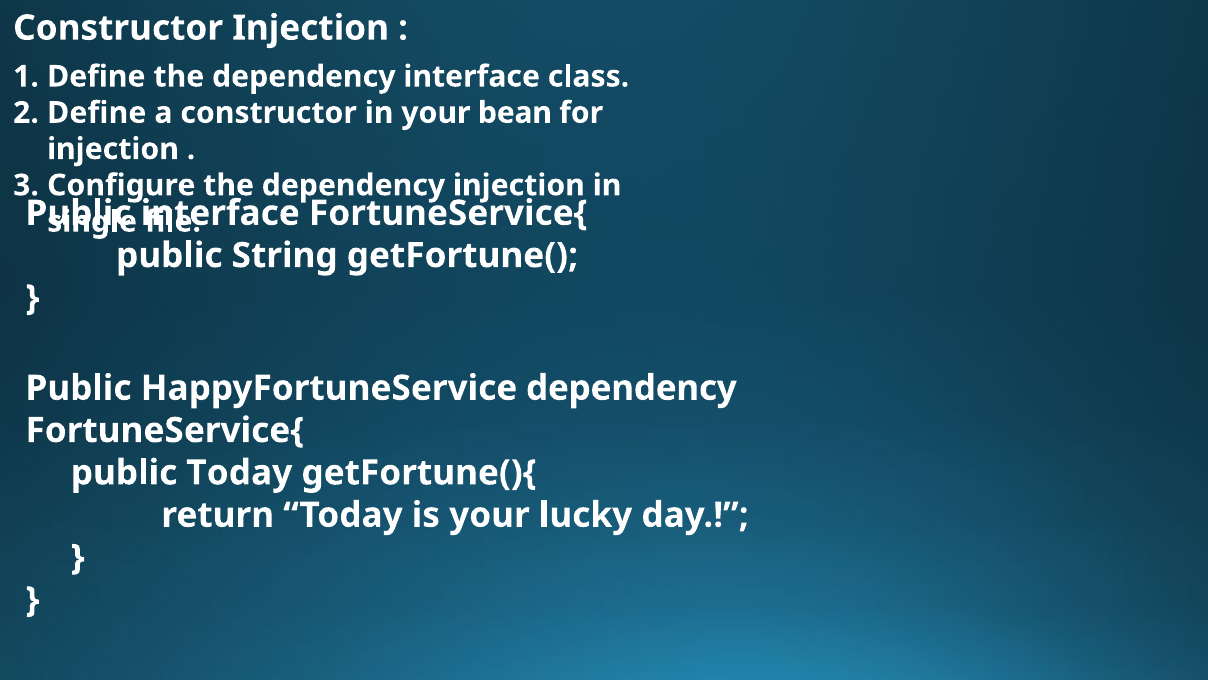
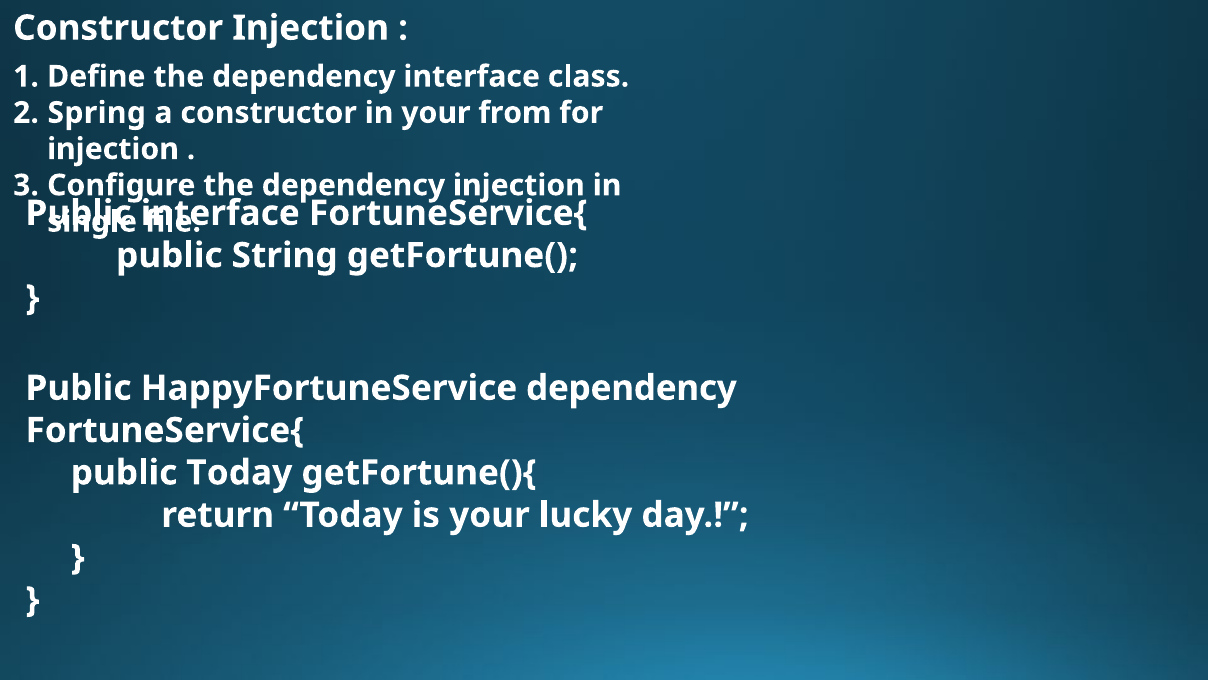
Define at (97, 113): Define -> Spring
bean: bean -> from
